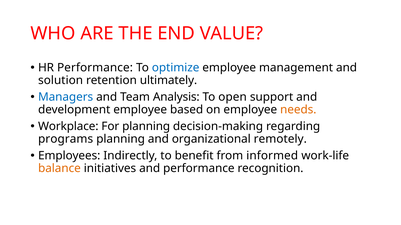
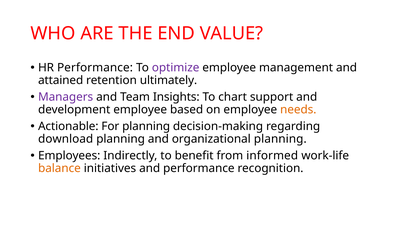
optimize colour: blue -> purple
solution: solution -> attained
Managers colour: blue -> purple
Analysis: Analysis -> Insights
open: open -> chart
Workplace: Workplace -> Actionable
programs: programs -> download
organizational remotely: remotely -> planning
